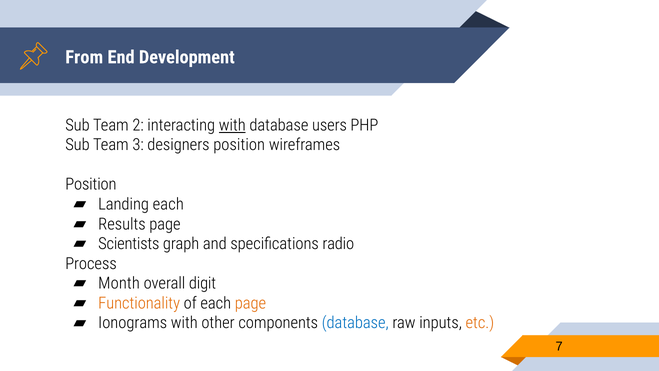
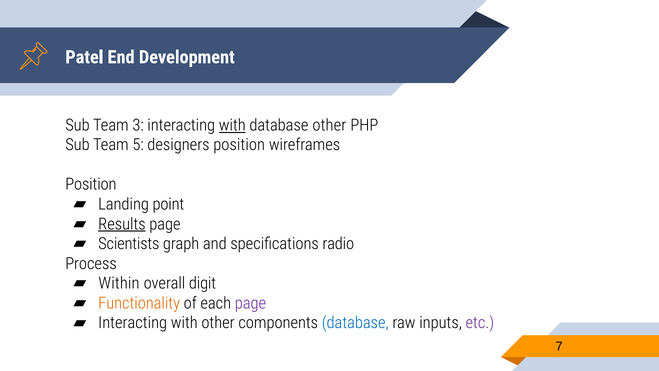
From: From -> Patel
2: 2 -> 3
database users: users -> other
3: 3 -> 5
Landing each: each -> point
Results underline: none -> present
Month: Month -> Within
page at (250, 303) colour: orange -> purple
Ionograms at (133, 323): Ionograms -> Interacting
etc colour: orange -> purple
